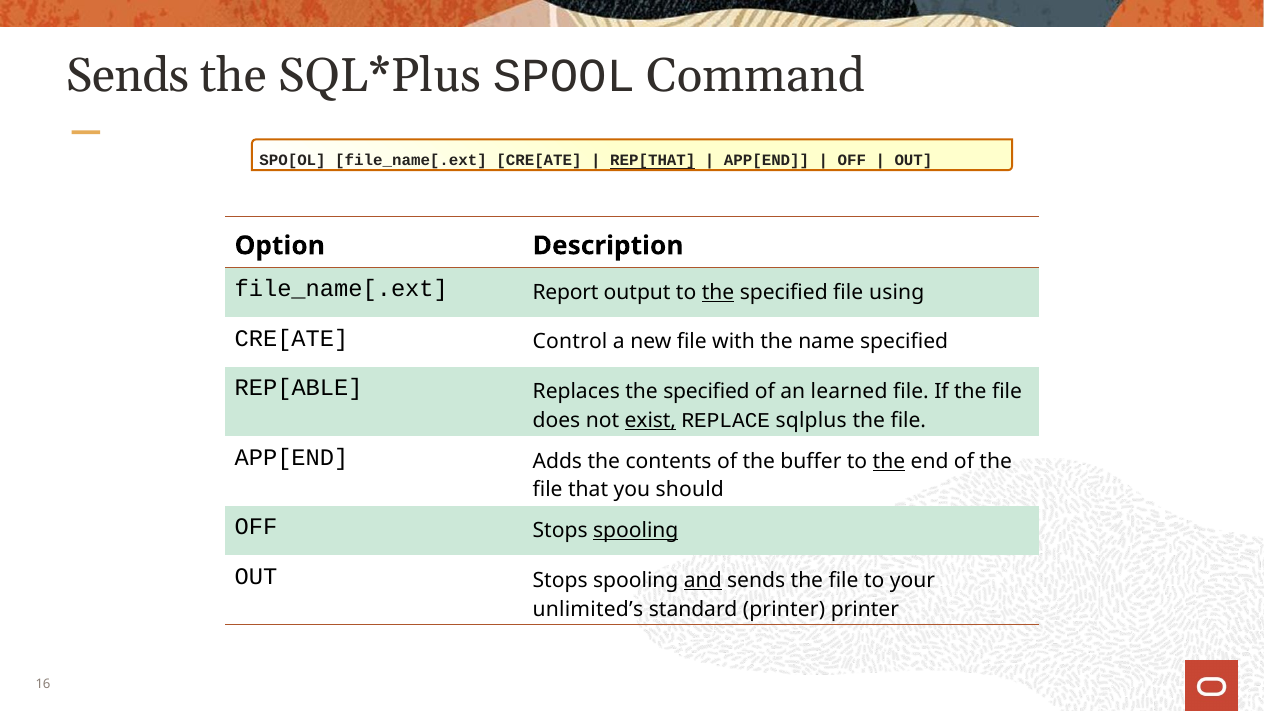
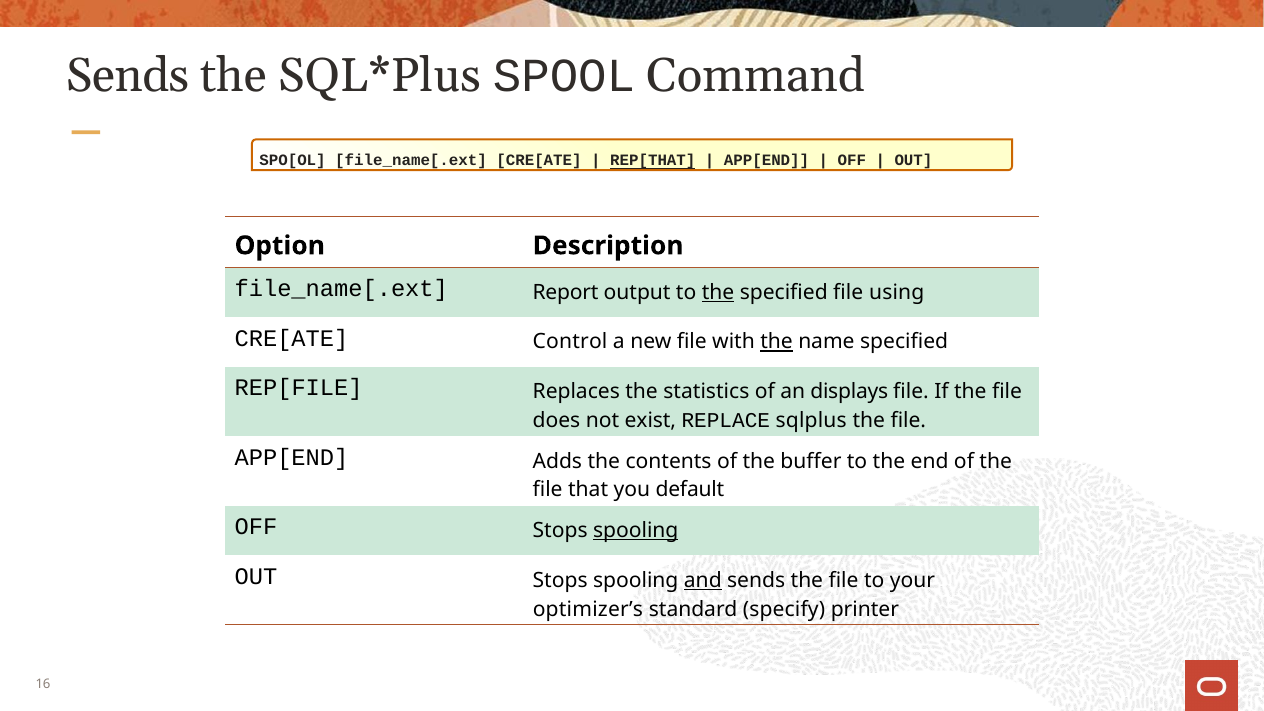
the at (777, 342) underline: none -> present
REP[ABLE: REP[ABLE -> REP[FILE
Replaces the specified: specified -> statistics
learned: learned -> displays
exist underline: present -> none
the at (889, 461) underline: present -> none
should: should -> default
unlimited’s: unlimited’s -> optimizer’s
standard printer: printer -> specify
